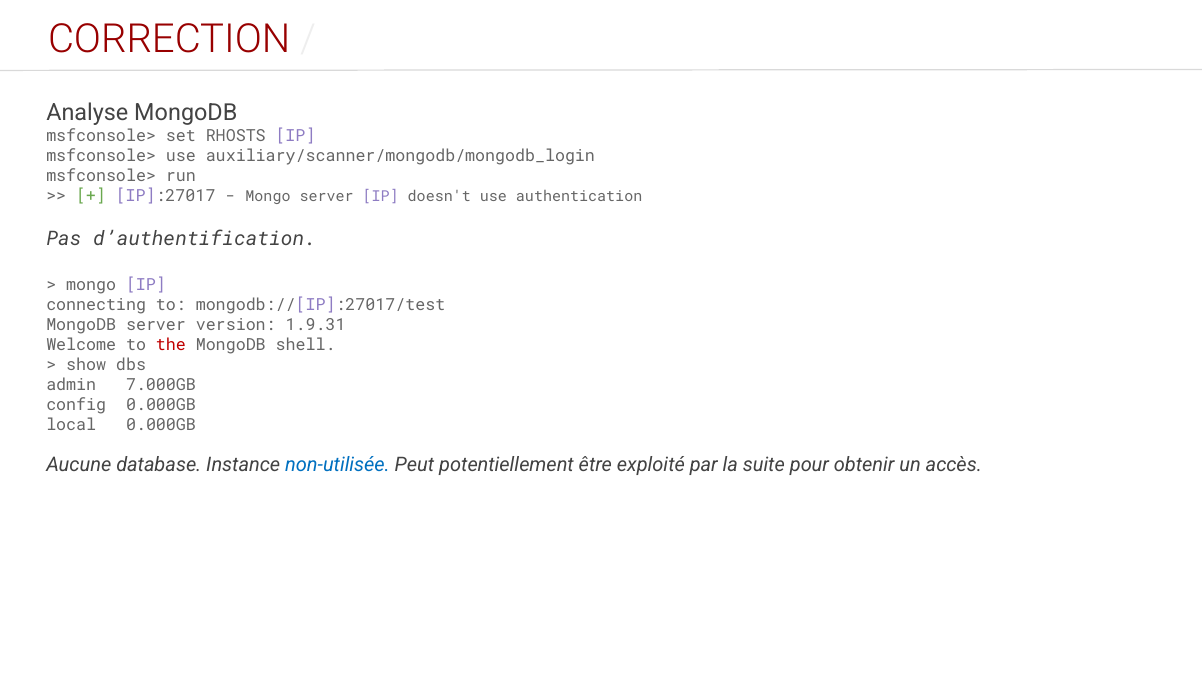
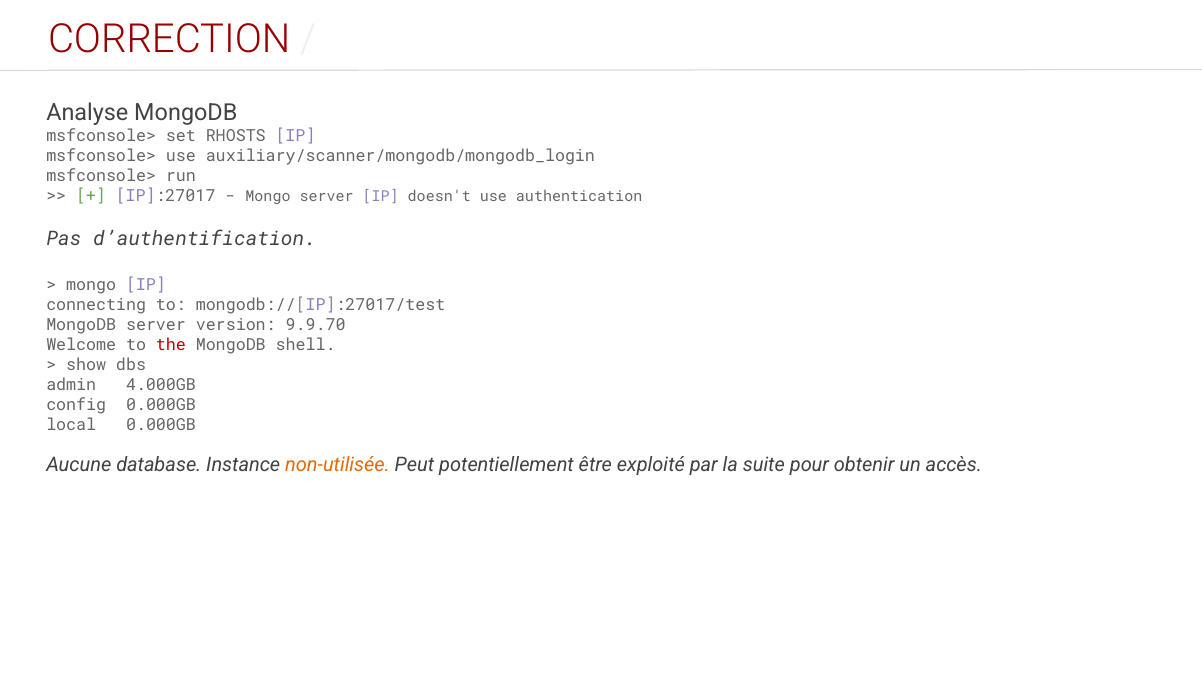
1.9.31: 1.9.31 -> 9.9.70
7.000GB: 7.000GB -> 4.000GB
non-utilisée colour: blue -> orange
